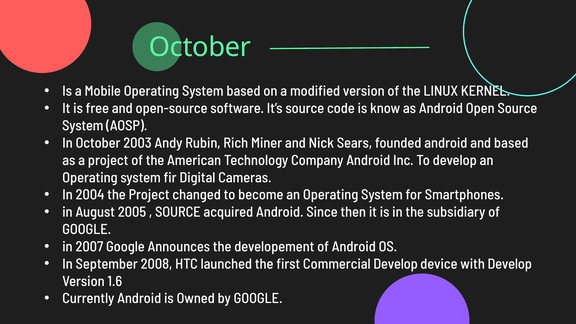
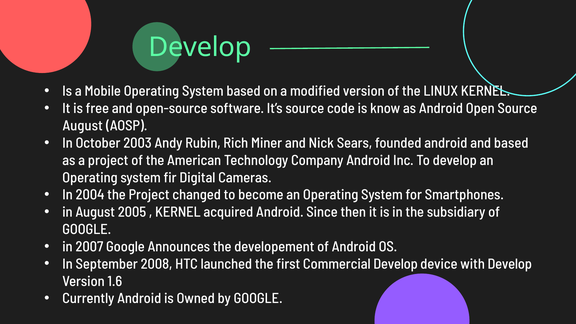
October at (200, 47): October -> Develop
System at (83, 126): System -> August
SOURCE at (178, 212): SOURCE -> KERNEL
